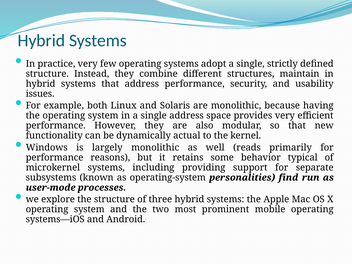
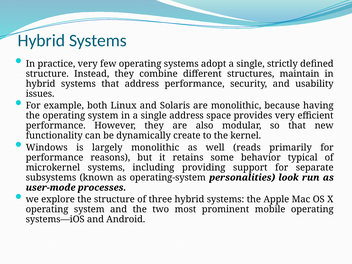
actual: actual -> create
find: find -> look
